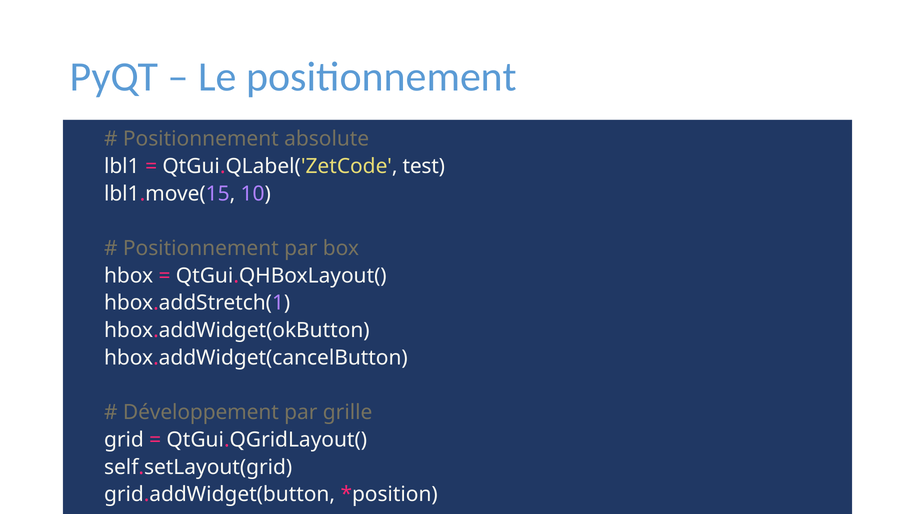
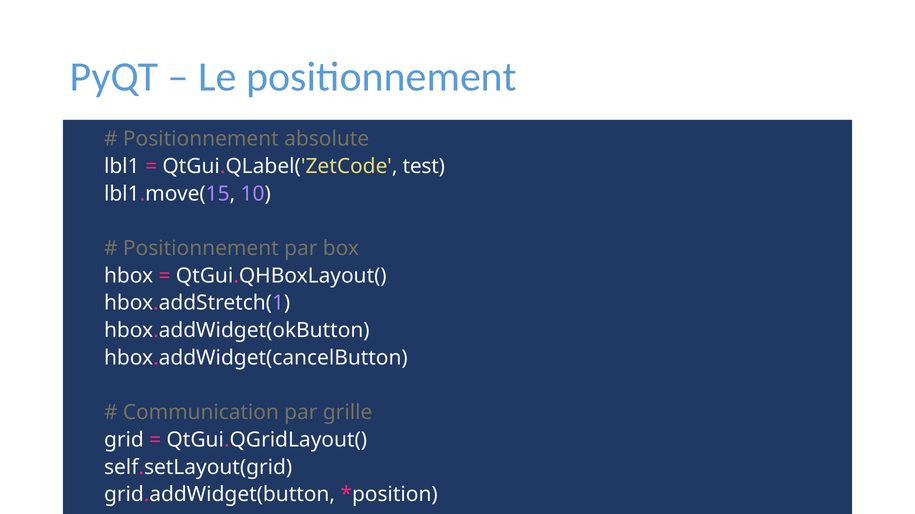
Développement: Développement -> Communication
